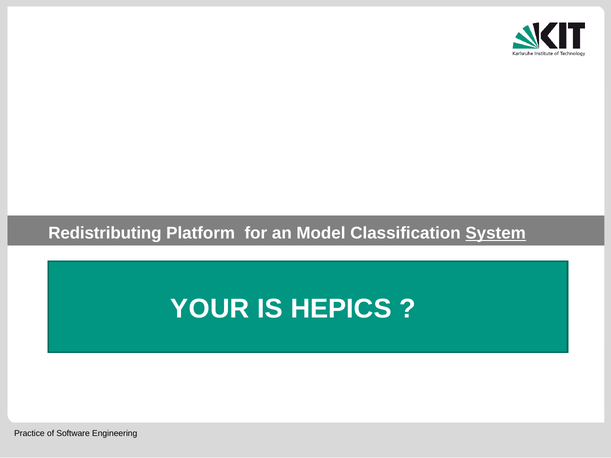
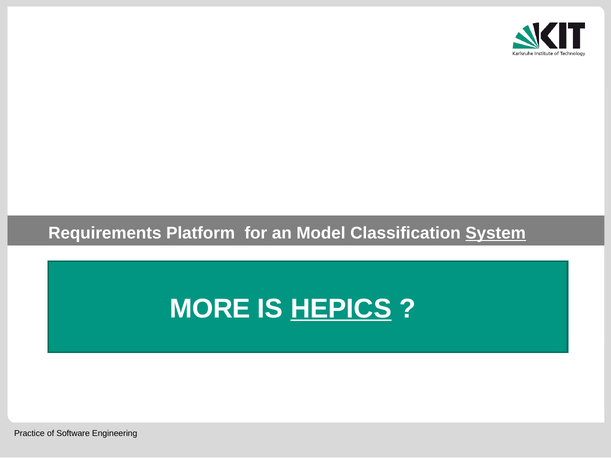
Redistributing: Redistributing -> Requirements
YOUR: YOUR -> MORE
HEPICS underline: none -> present
